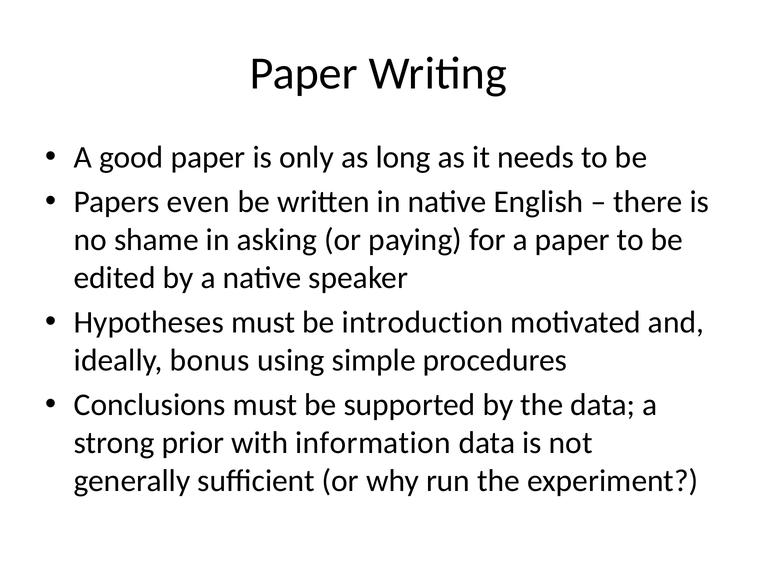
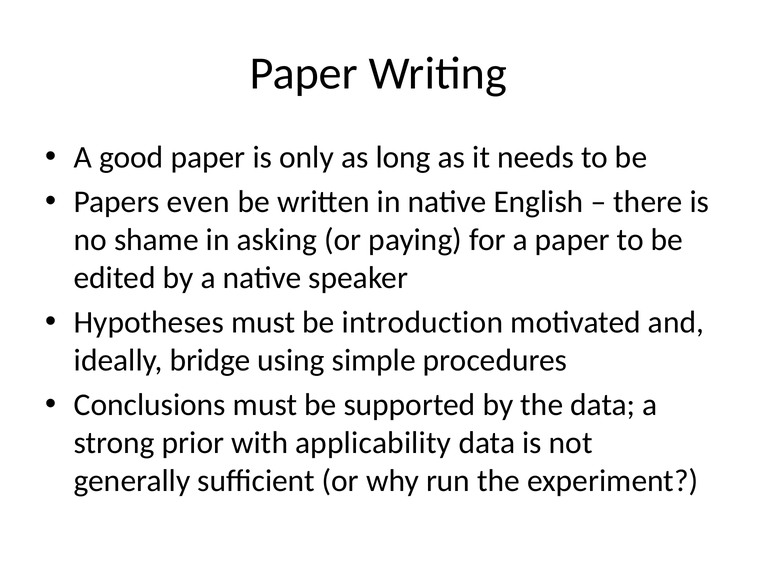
bonus: bonus -> bridge
information: information -> applicability
